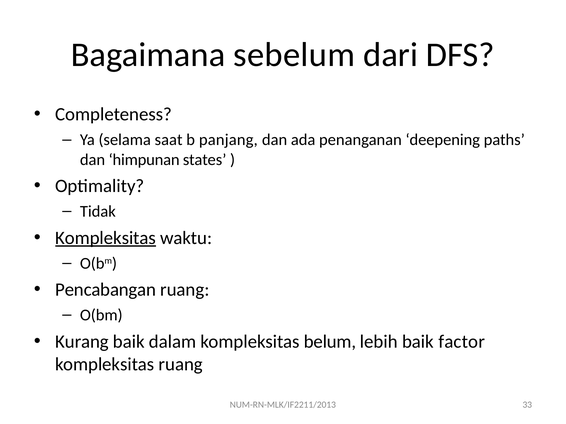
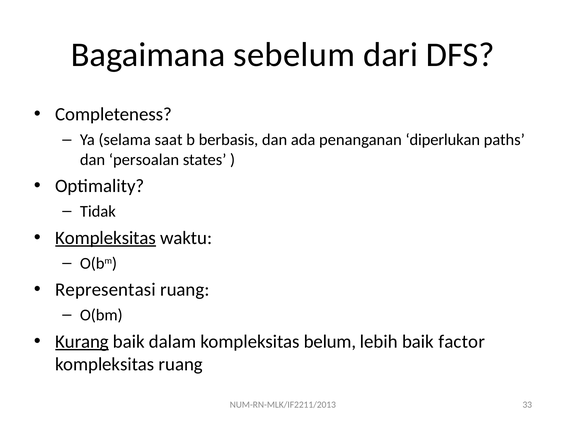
panjang: panjang -> berbasis
deepening: deepening -> diperlukan
himpunan: himpunan -> persoalan
Pencabangan: Pencabangan -> Representasi
Kurang underline: none -> present
